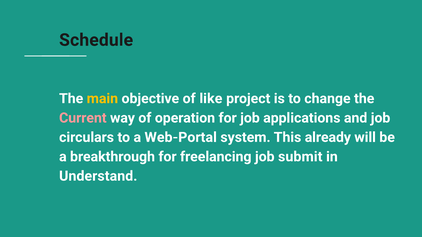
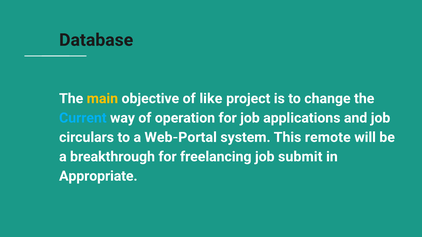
Schedule: Schedule -> Database
Current colour: pink -> light blue
already: already -> remote
Understand: Understand -> Appropriate
